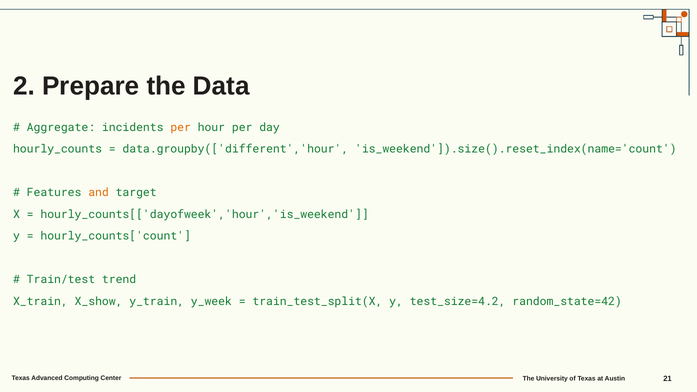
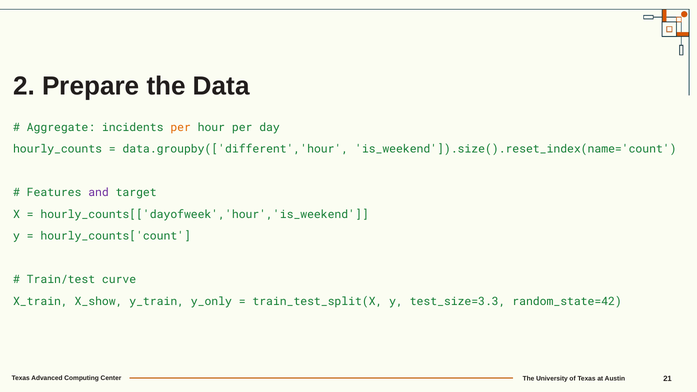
and colour: orange -> purple
trend: trend -> curve
y_week: y_week -> y_only
test_size=4.2: test_size=4.2 -> test_size=3.3
